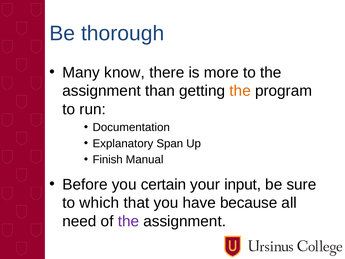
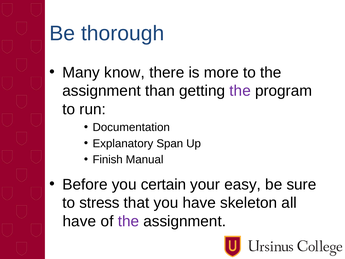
the at (240, 91) colour: orange -> purple
input: input -> easy
which: which -> stress
because: because -> skeleton
need at (79, 221): need -> have
